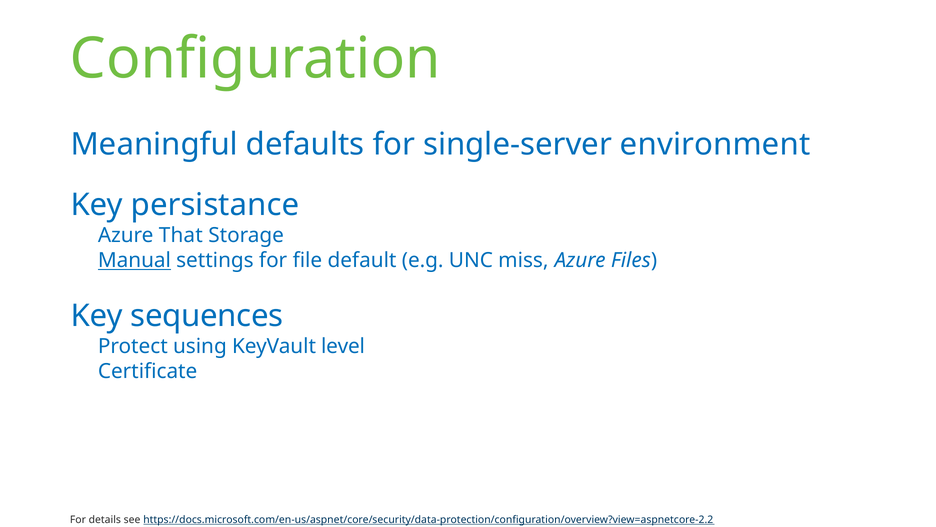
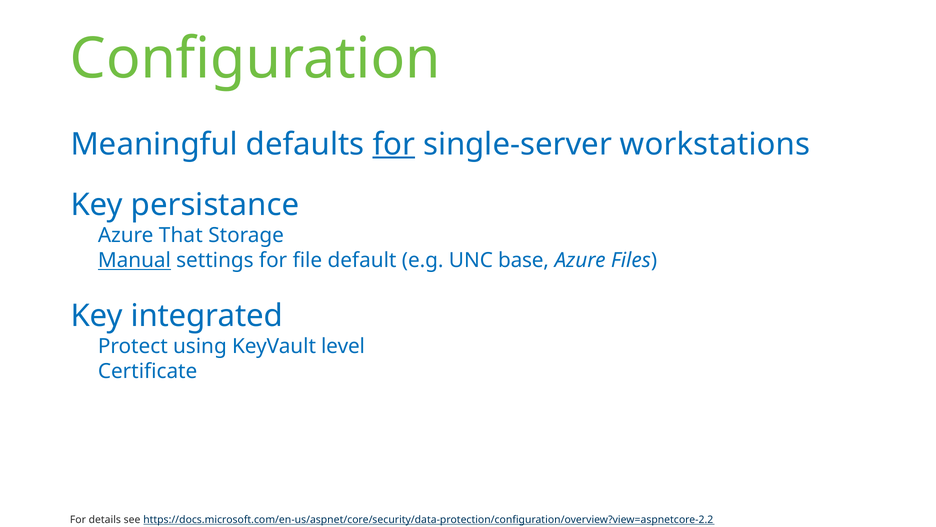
for at (394, 144) underline: none -> present
environment: environment -> workstations
miss: miss -> base
sequences: sequences -> integrated
